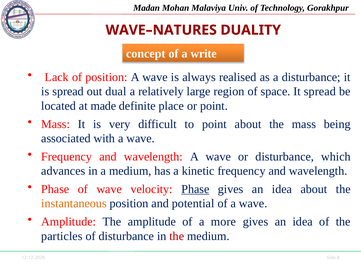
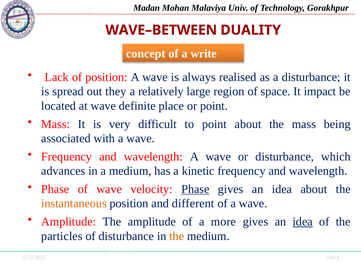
WAVE–NATURES: WAVE–NATURES -> WAVE–BETWEEN
dual: dual -> they
It spread: spread -> impact
at made: made -> wave
potential: potential -> different
idea at (303, 221) underline: none -> present
the at (177, 236) colour: red -> orange
